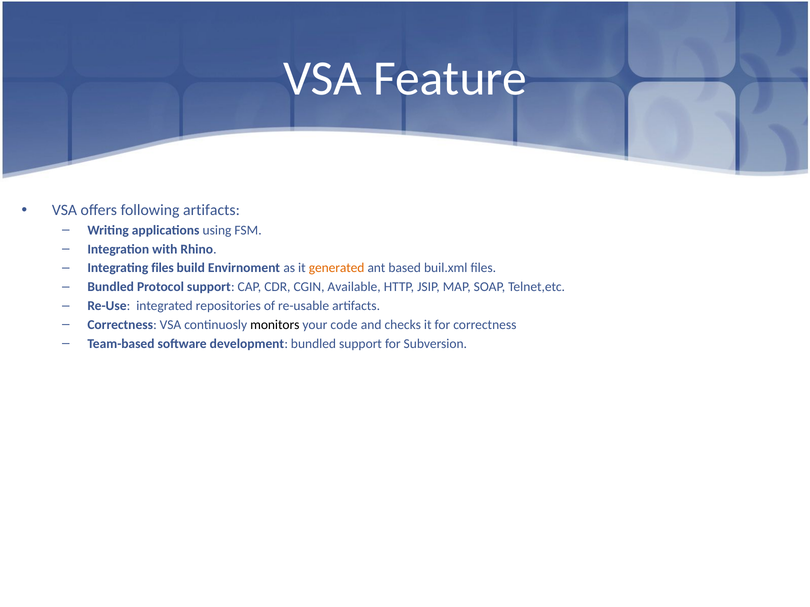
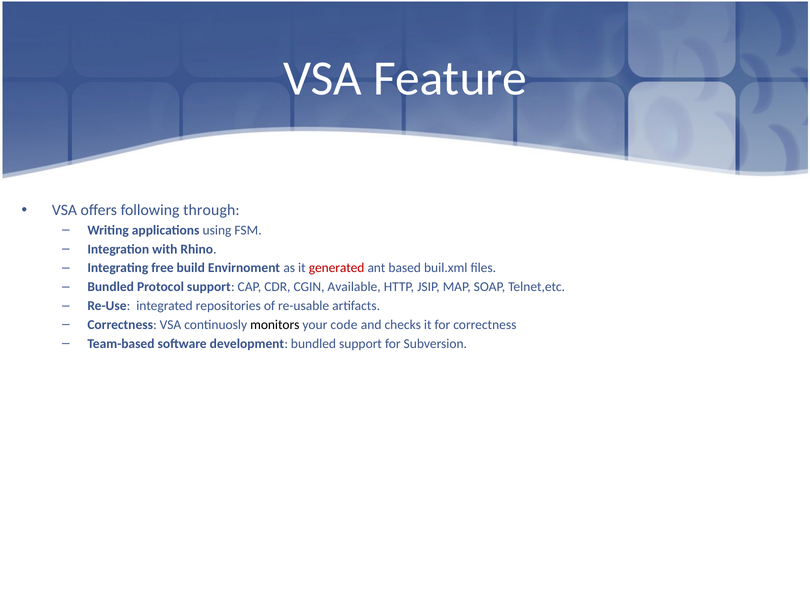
following artifacts: artifacts -> through
Integrating files: files -> free
generated colour: orange -> red
